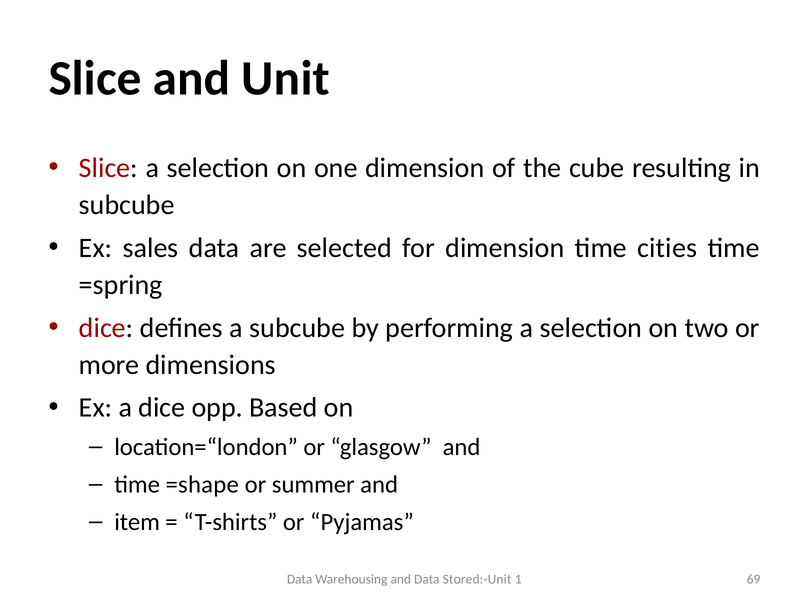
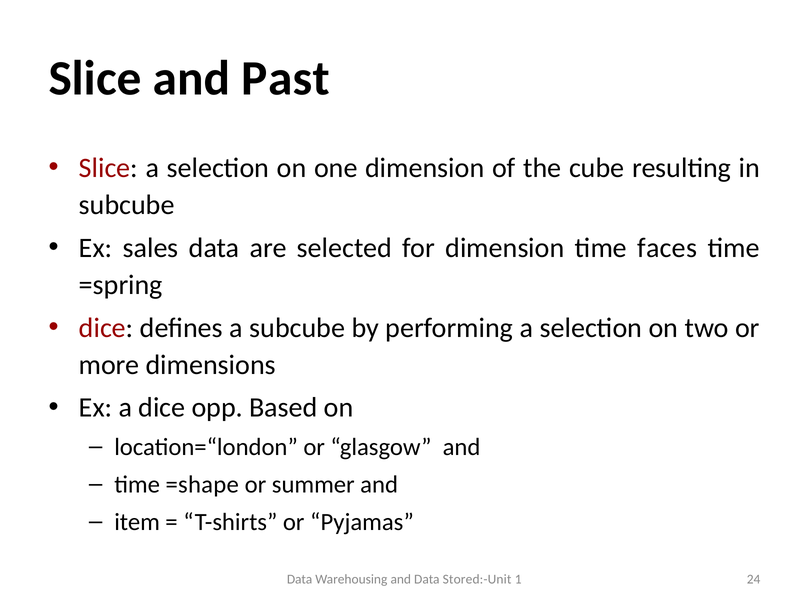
Unit: Unit -> Past
cities: cities -> faces
69: 69 -> 24
